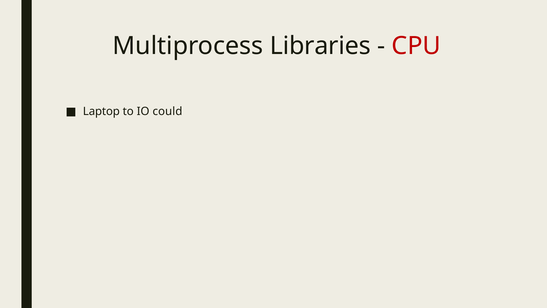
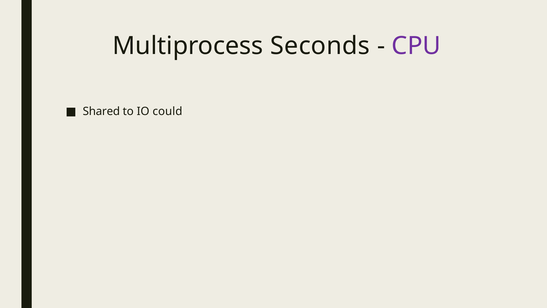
Libraries: Libraries -> Seconds
CPU colour: red -> purple
Laptop: Laptop -> Shared
